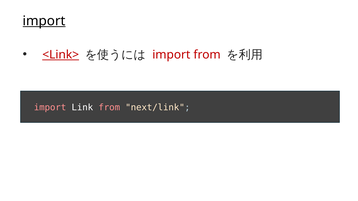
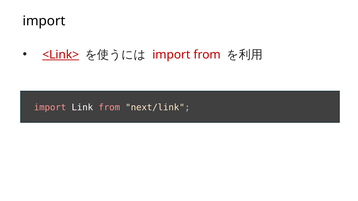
import at (44, 21) underline: present -> none
